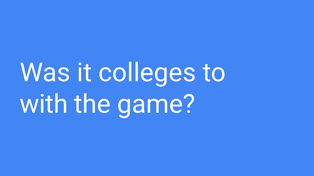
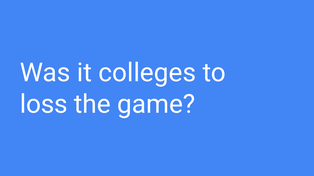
with: with -> loss
